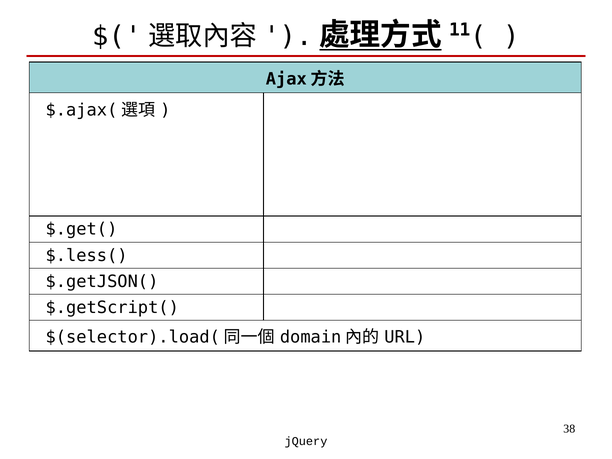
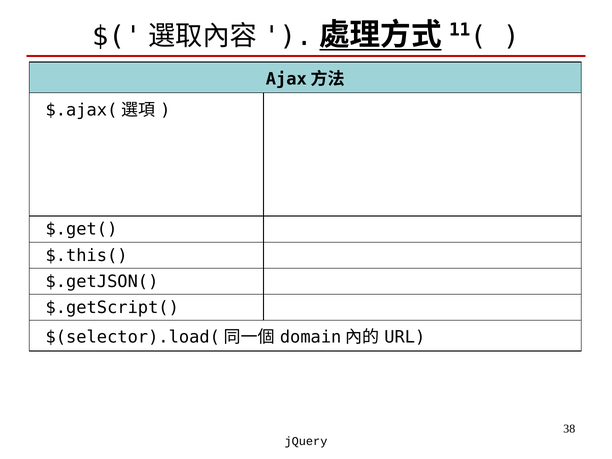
$.less(: $.less( -> $.this(
